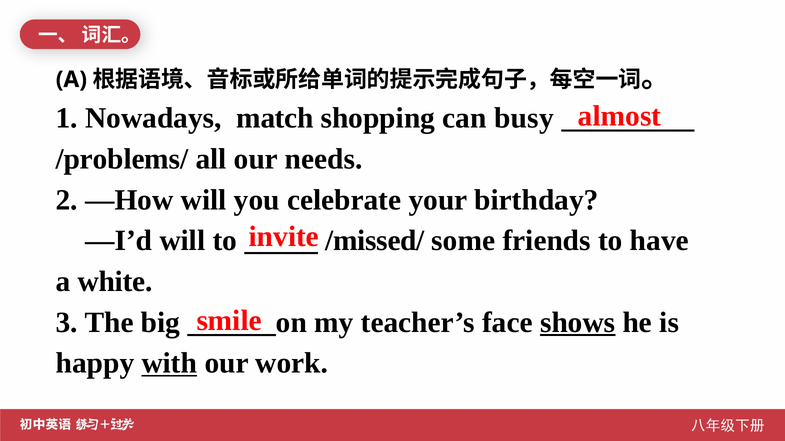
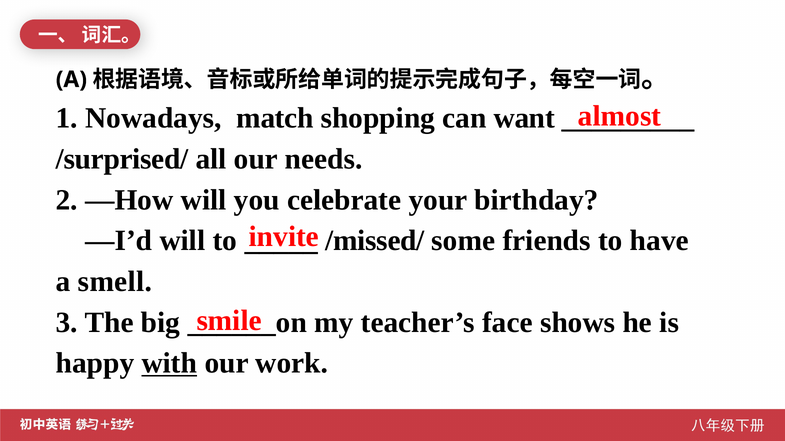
busy: busy -> want
/problems/: /problems/ -> /surprised/
white: white -> smell
shows underline: present -> none
